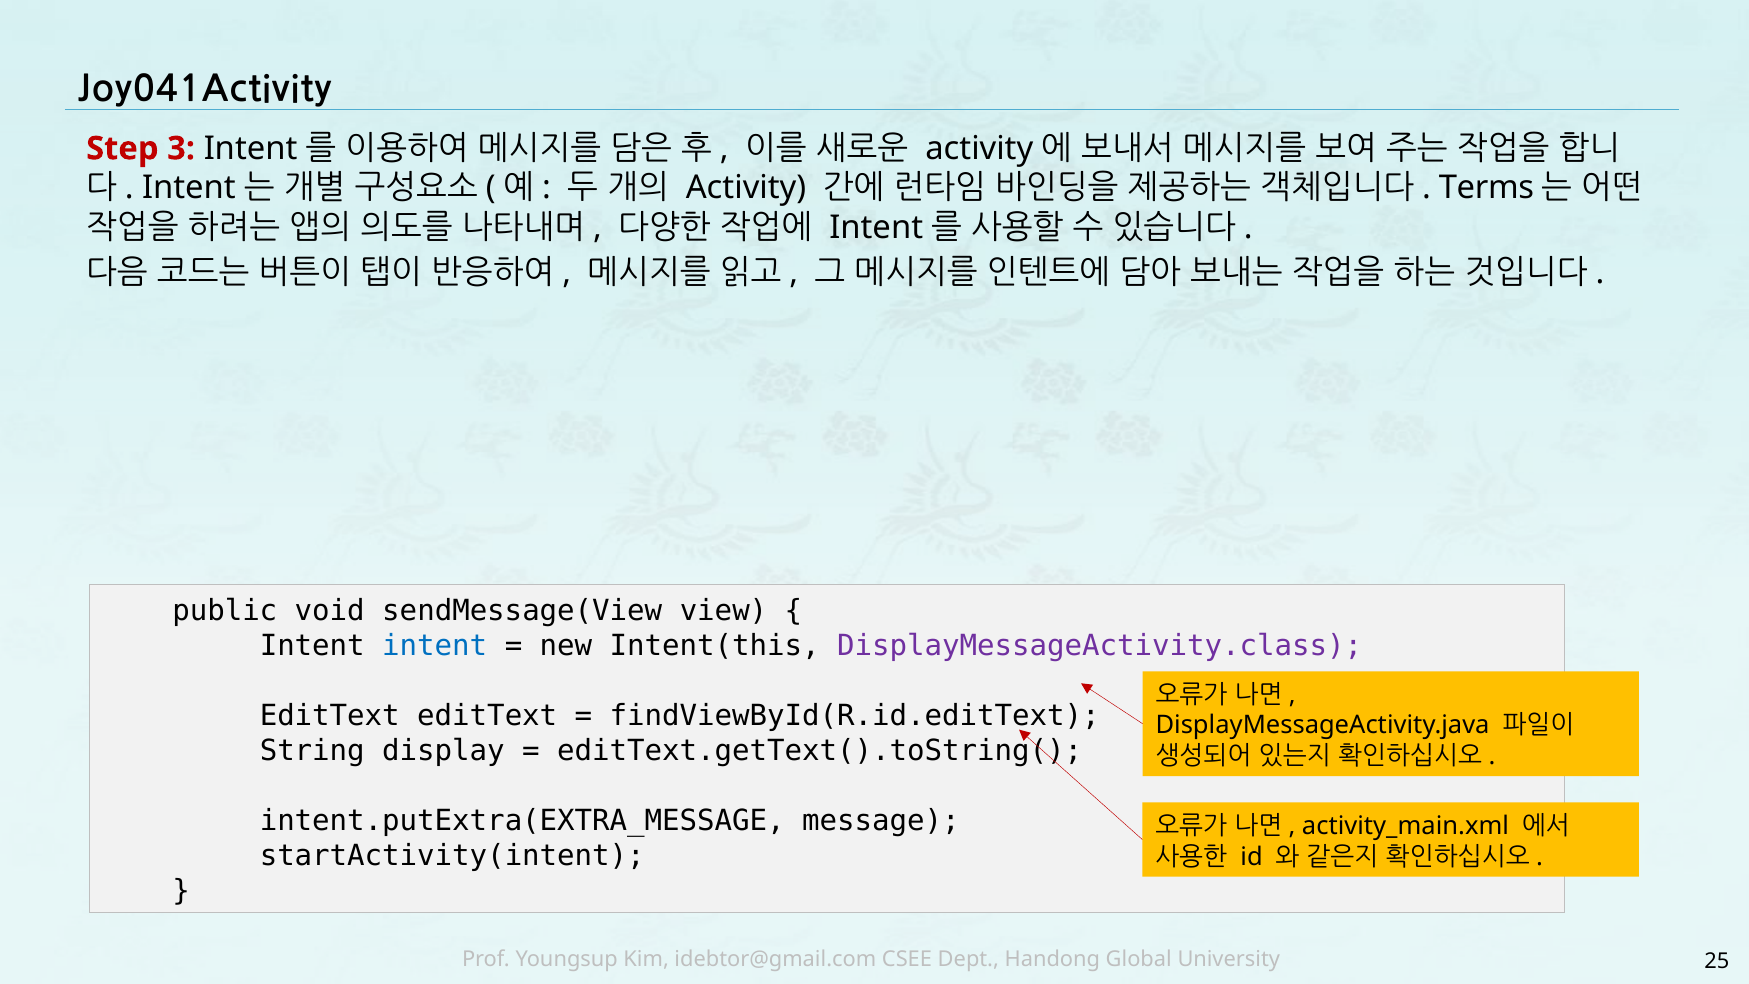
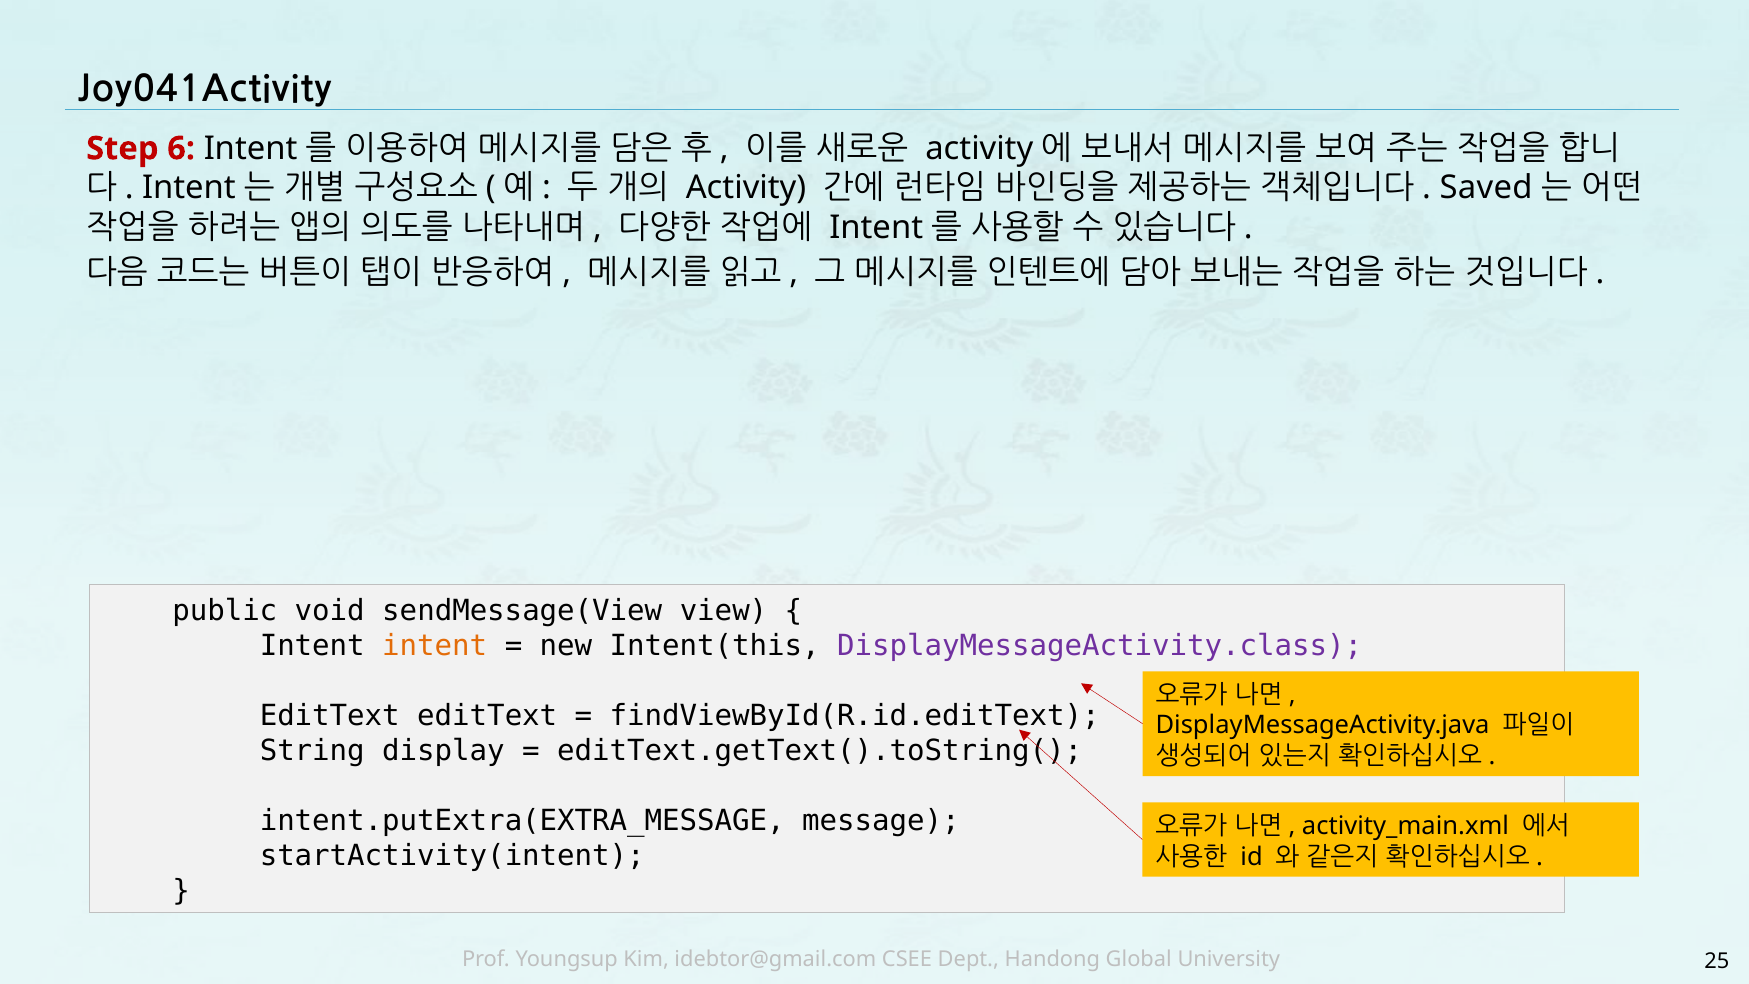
3: 3 -> 6
Terms: Terms -> Saved
intent at (435, 646) colour: blue -> orange
